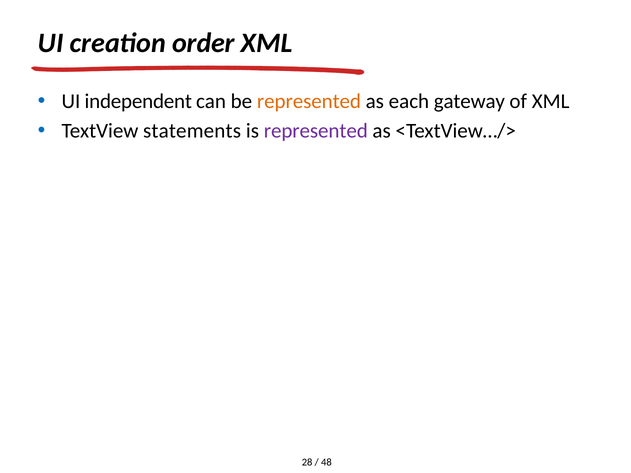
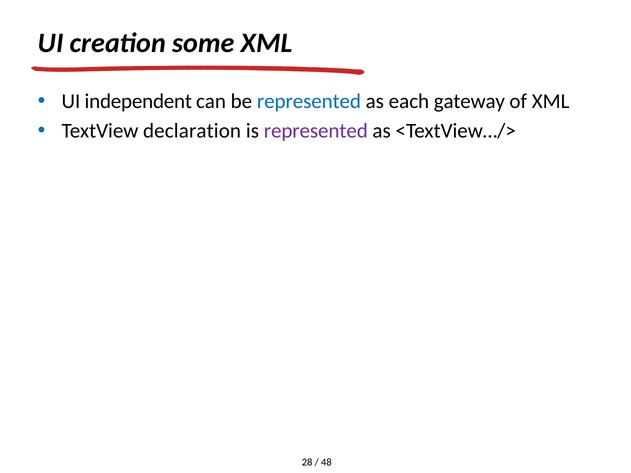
order: order -> some
represented at (309, 101) colour: orange -> blue
statements: statements -> declaration
